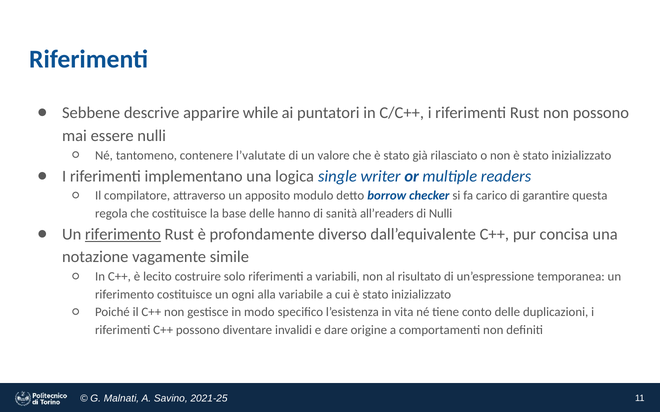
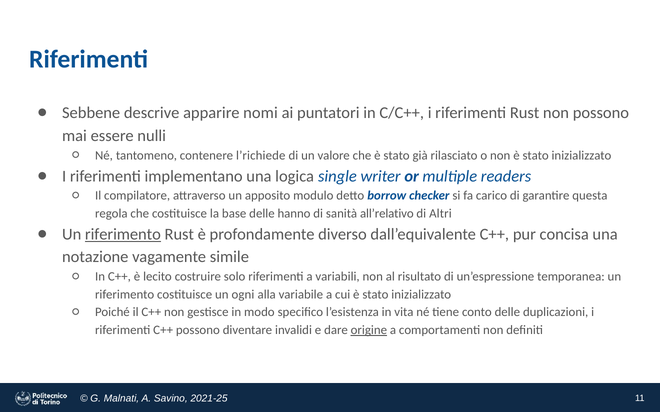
while: while -> nomi
l’valutate: l’valutate -> l’richiede
all’readers: all’readers -> all’relativo
di Nulli: Nulli -> Altri
origine underline: none -> present
